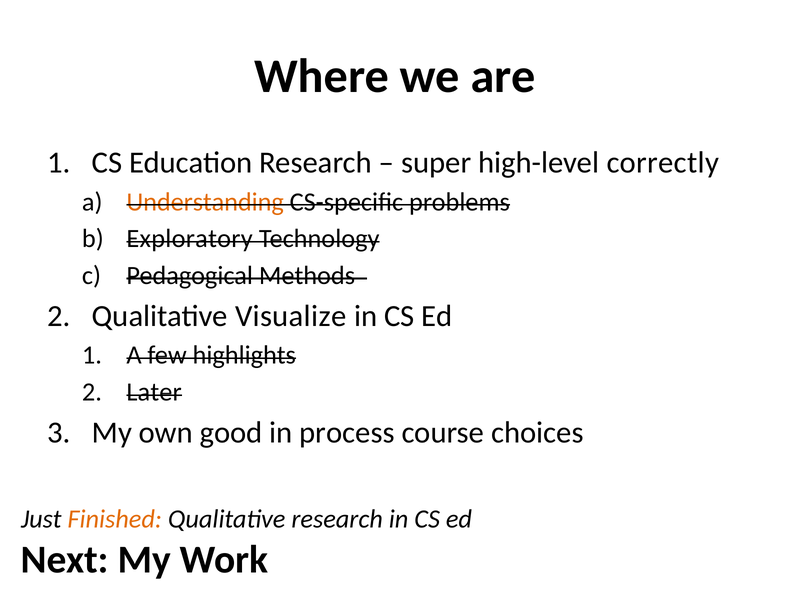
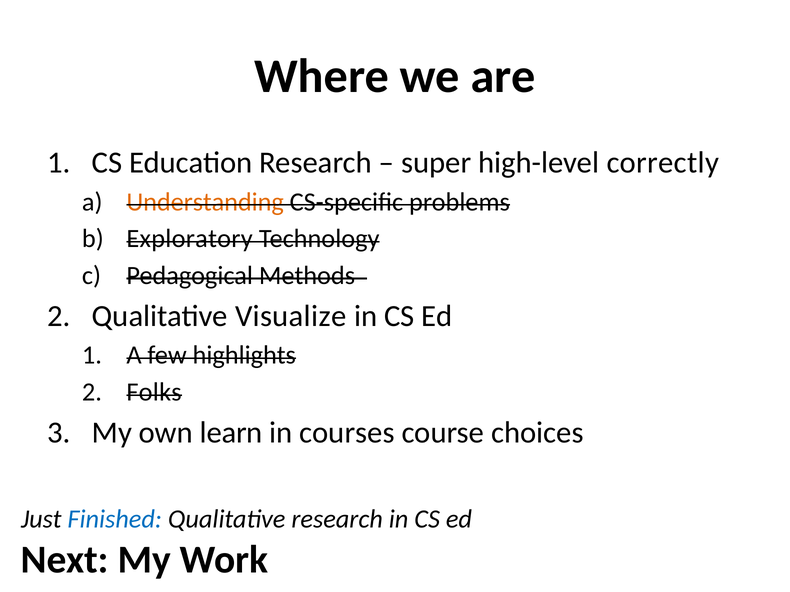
Later: Later -> Folks
good: good -> learn
process: process -> courses
Finished colour: orange -> blue
